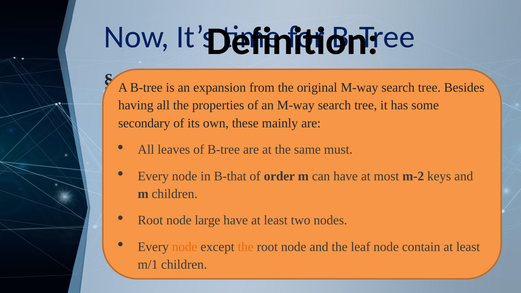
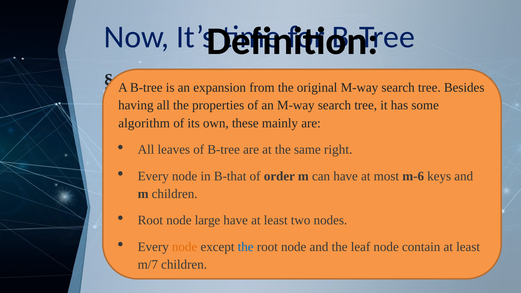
secondary: secondary -> algorithm
must: must -> right
m-2: m-2 -> m-6
the at (246, 247) colour: orange -> blue
m/1: m/1 -> m/7
